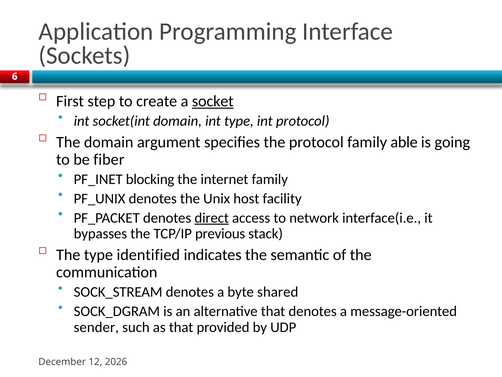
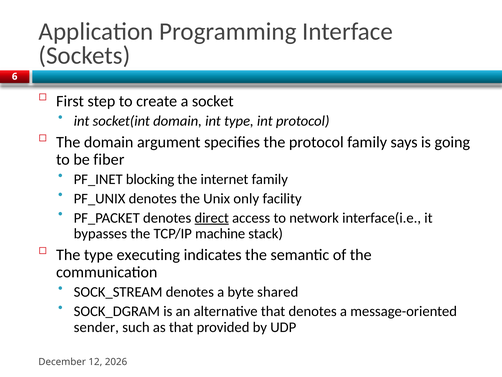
socket underline: present -> none
able: able -> says
host: host -> only
previous: previous -> machine
identified: identified -> executing
